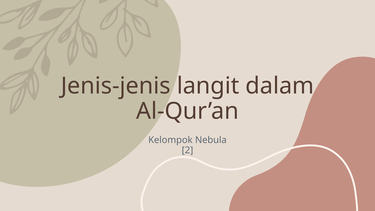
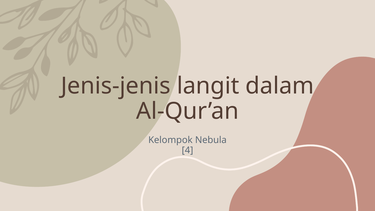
2: 2 -> 4
